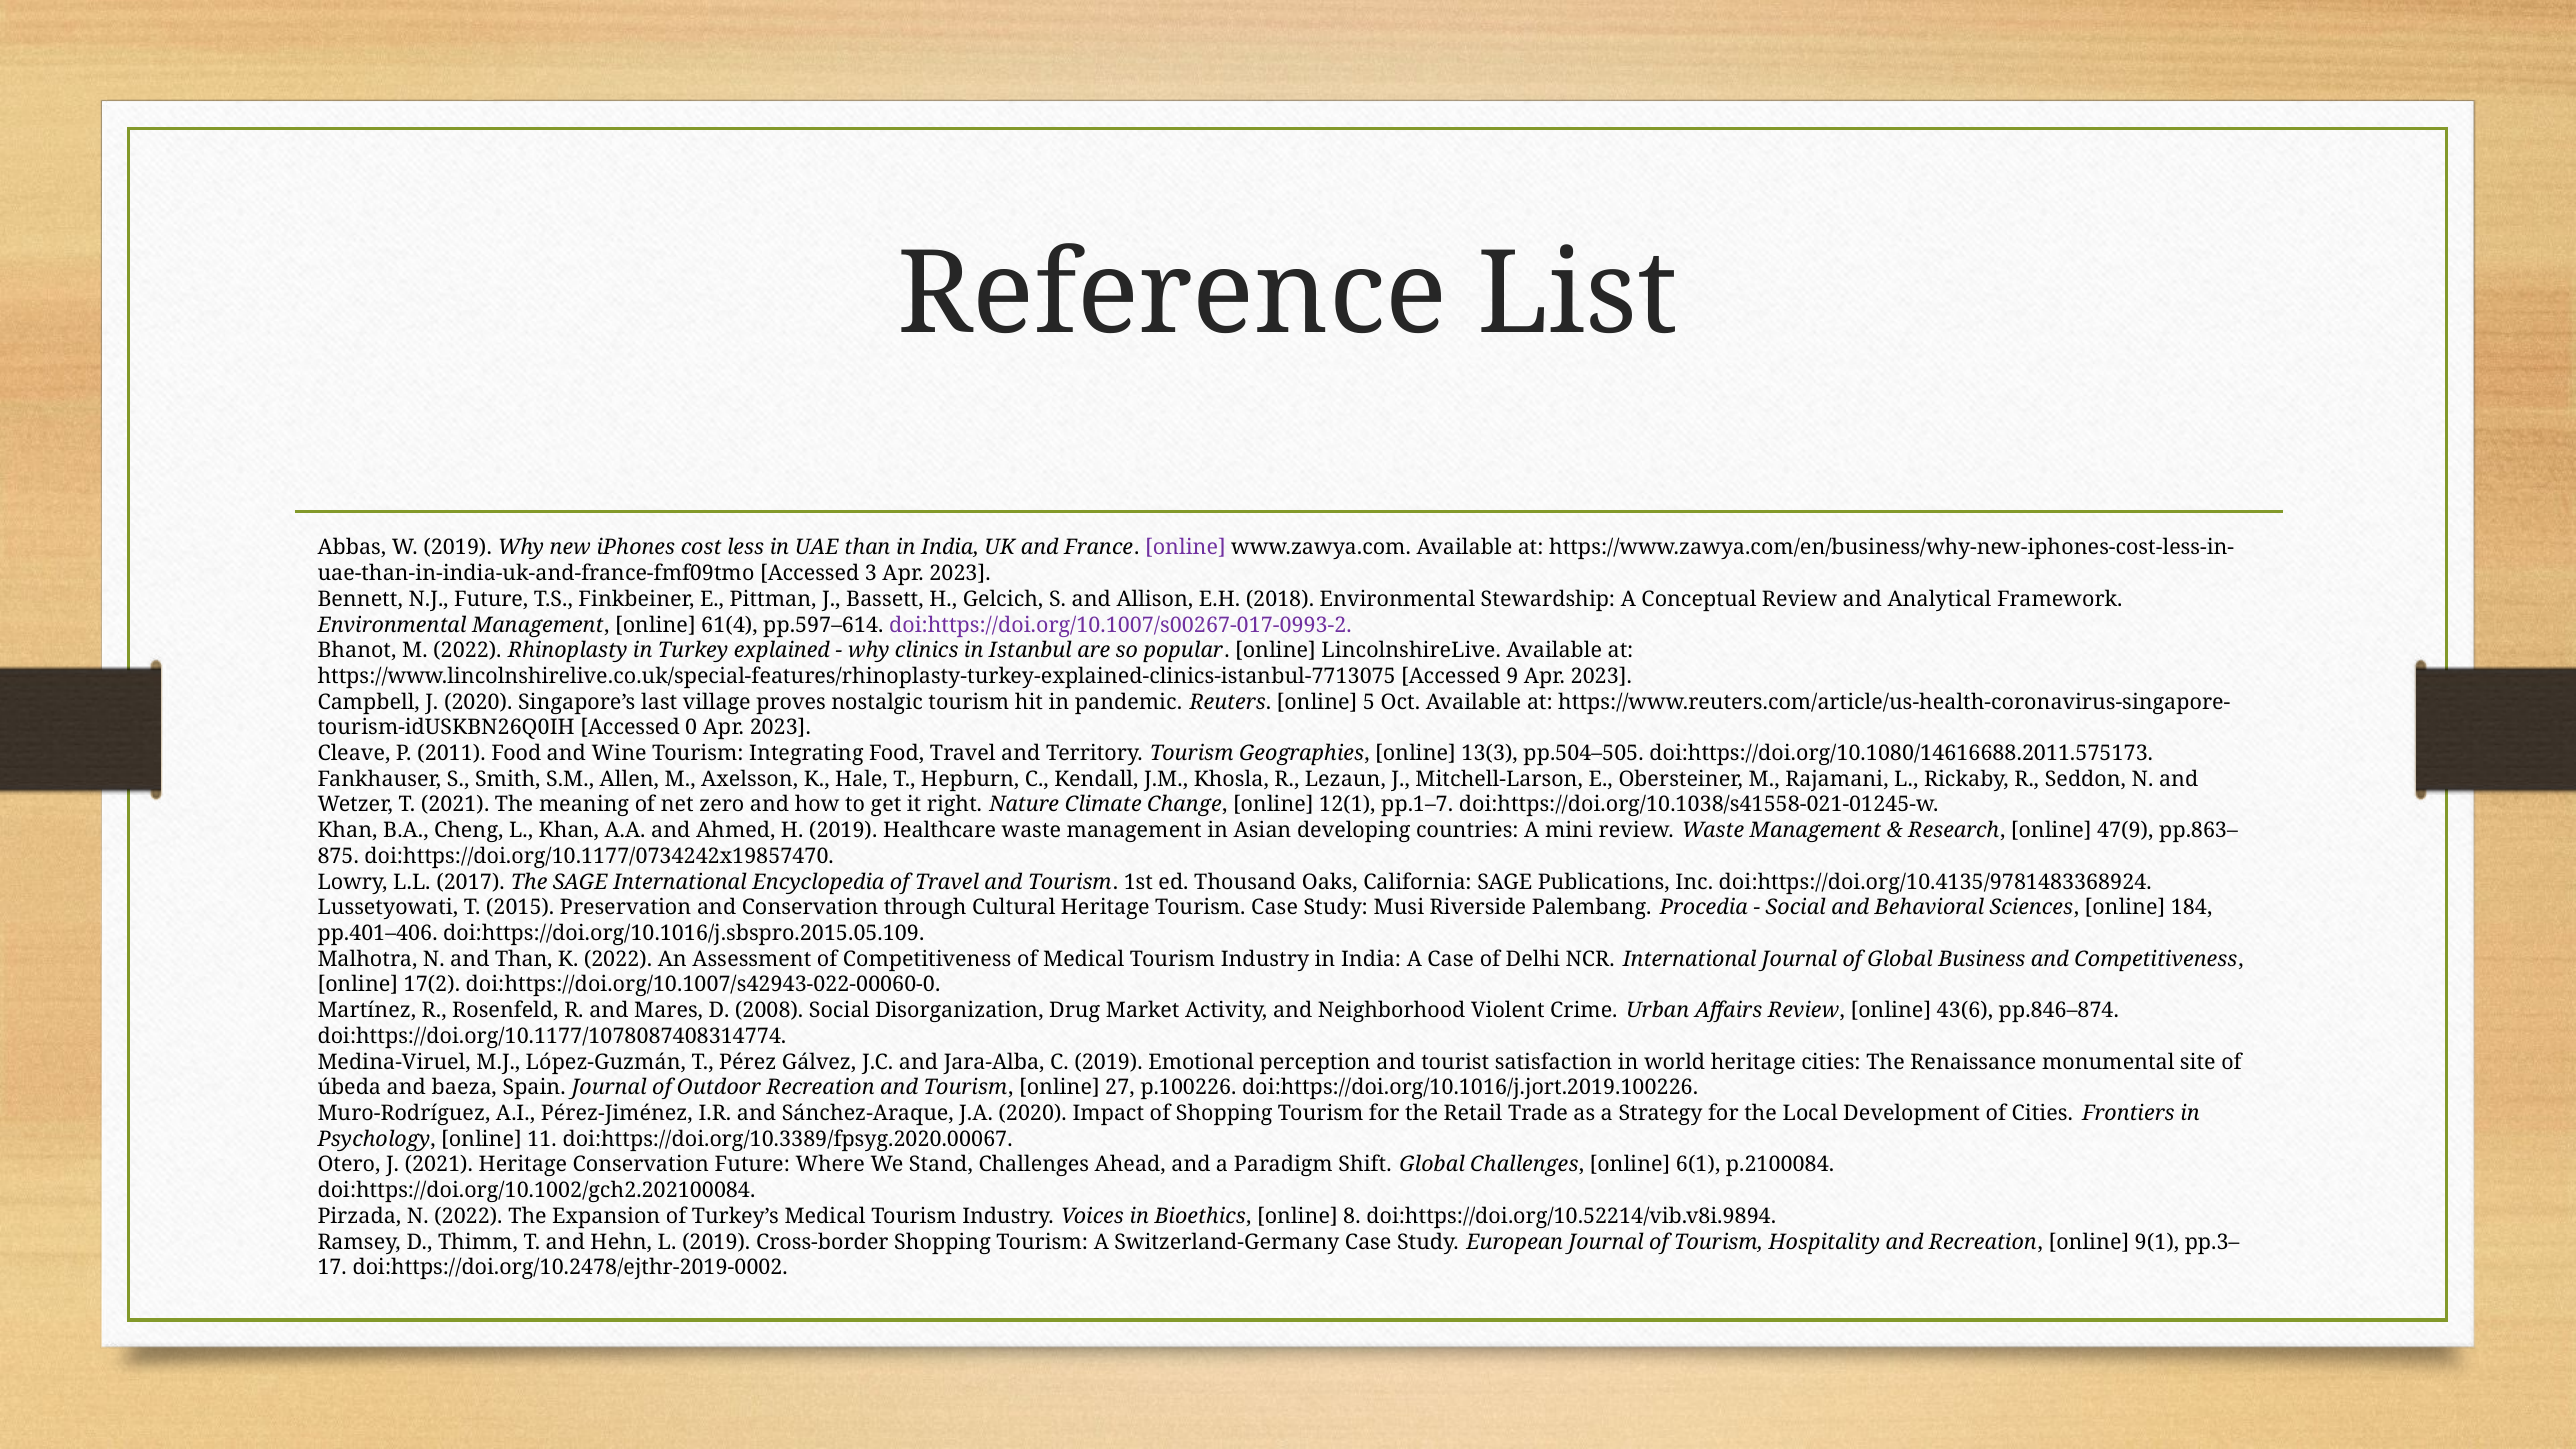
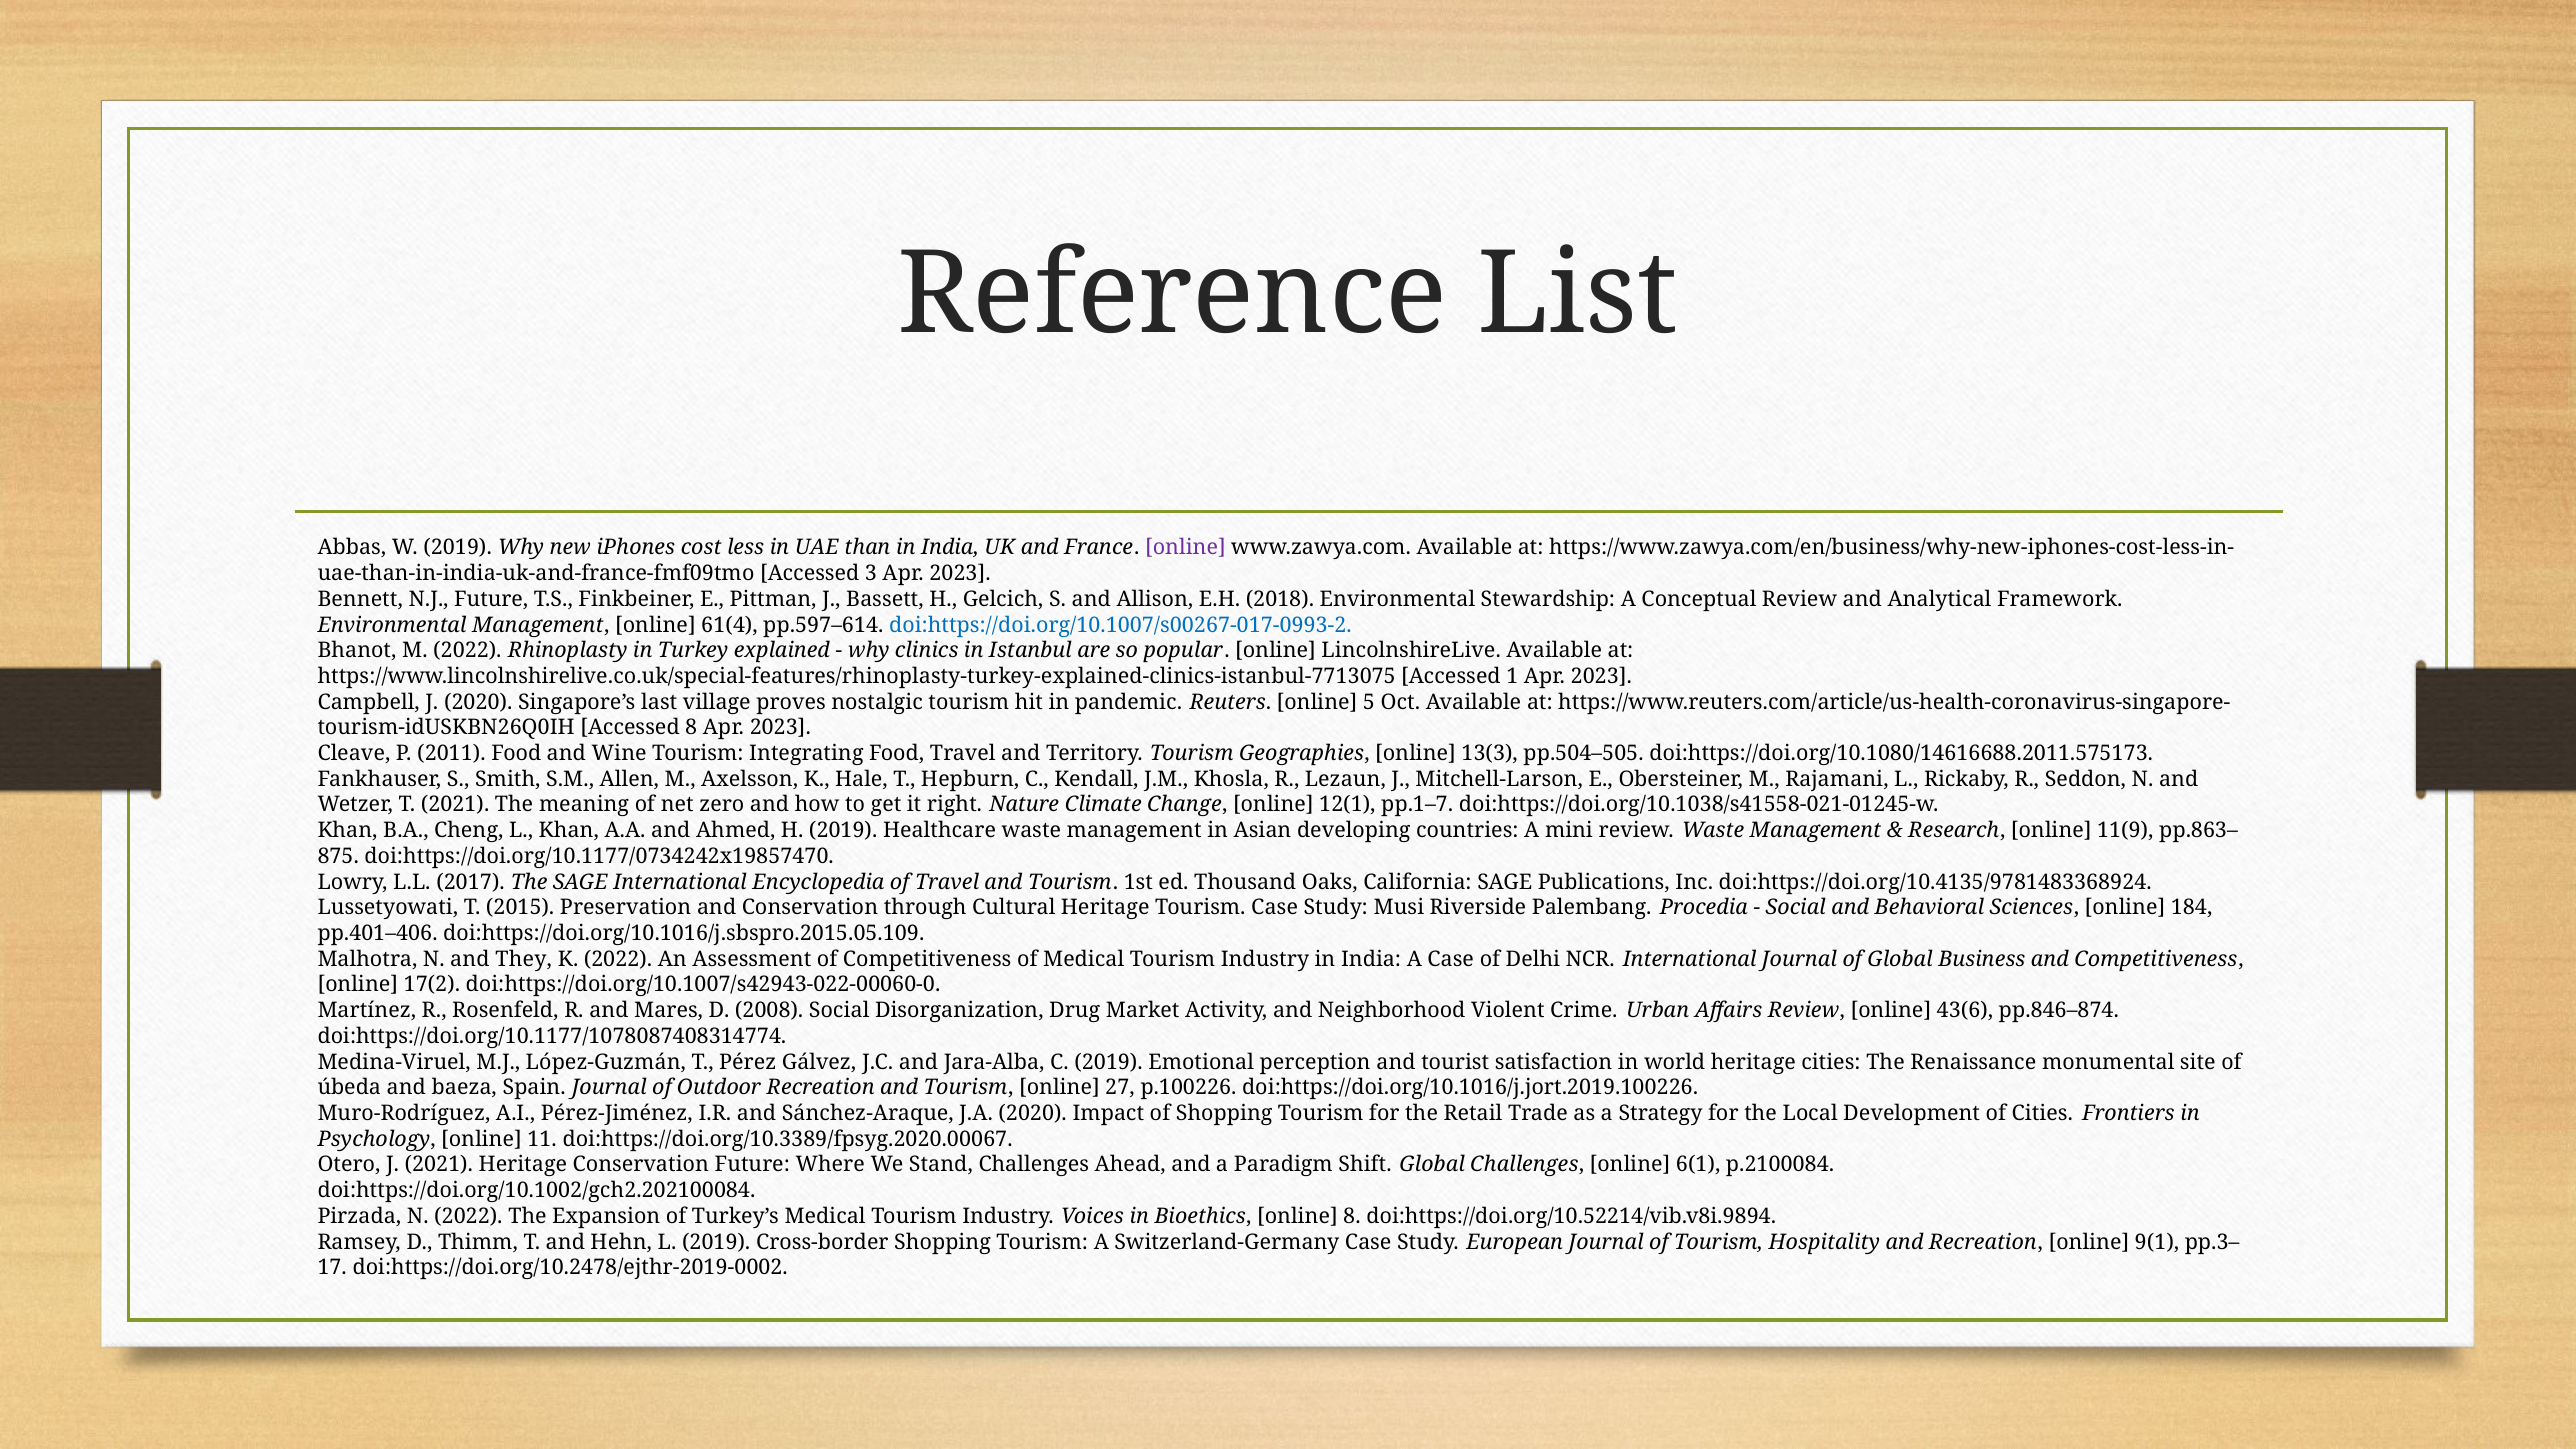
doi:https://doi.org/10.1007/s00267-017-0993-2 colour: purple -> blue
9: 9 -> 1
Accessed 0: 0 -> 8
47(9: 47(9 -> 11(9
and Than: Than -> They
